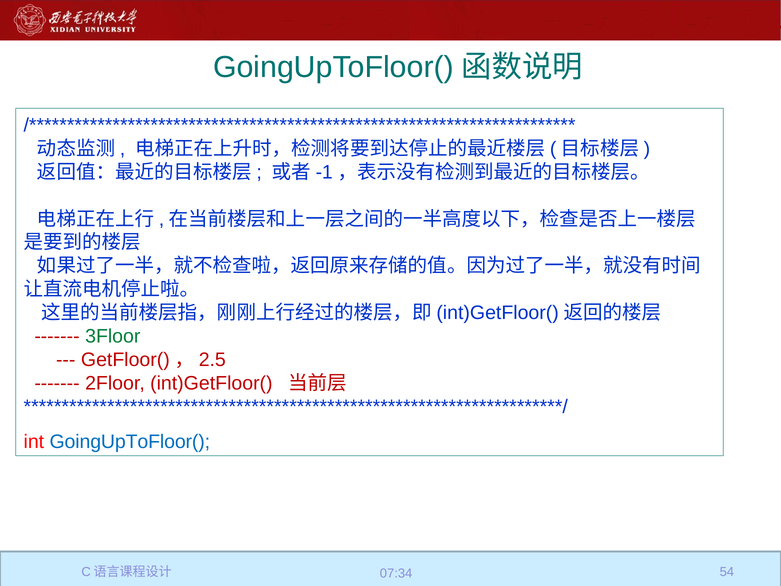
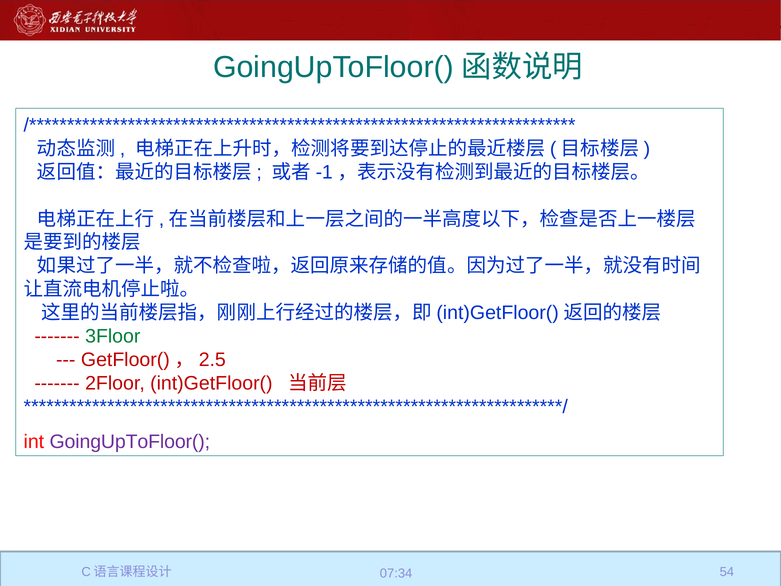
GoingUpToFloor( at (130, 442) colour: blue -> purple
